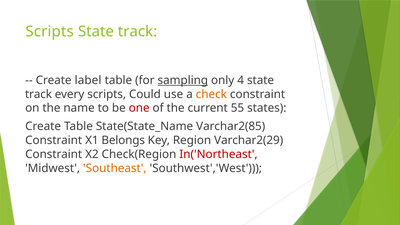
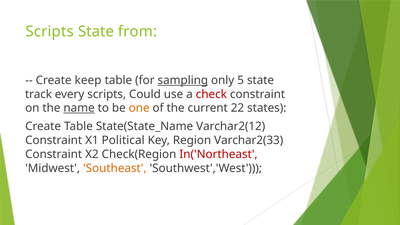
track at (138, 32): track -> from
label: label -> keep
4: 4 -> 5
check colour: orange -> red
name underline: none -> present
one colour: red -> orange
55: 55 -> 22
Varchar2(85: Varchar2(85 -> Varchar2(12
Belongs: Belongs -> Political
Varchar2(29: Varchar2(29 -> Varchar2(33
